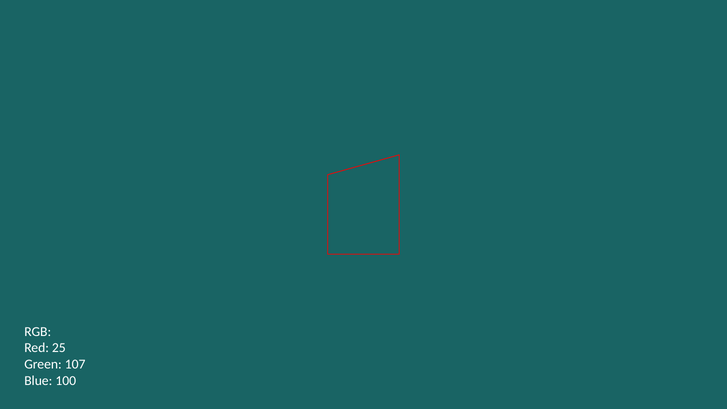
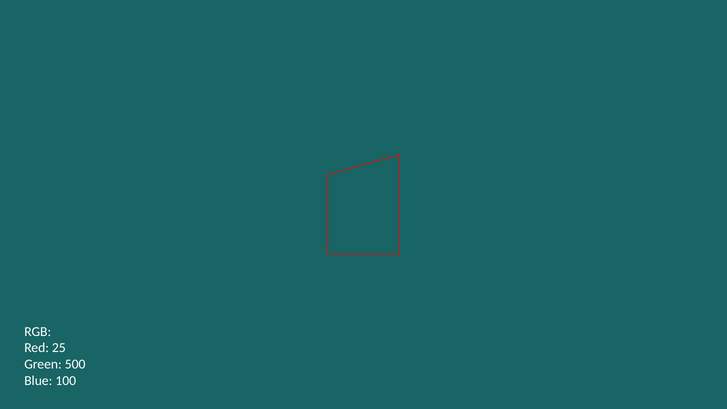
107: 107 -> 500
